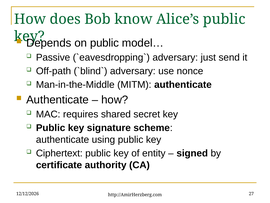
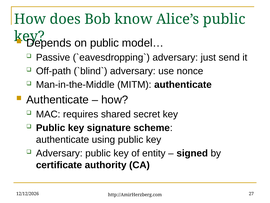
Ciphertext at (59, 153): Ciphertext -> Adversary
